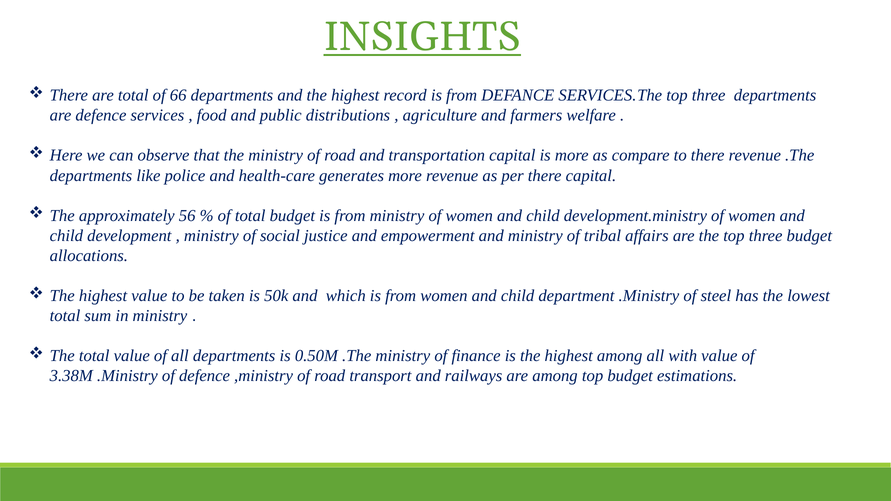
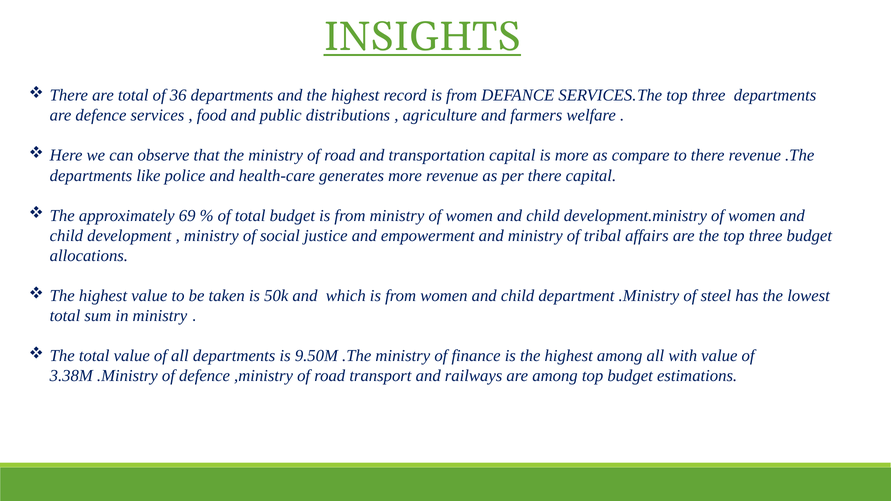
66: 66 -> 36
56: 56 -> 69
0.50M: 0.50M -> 9.50M
